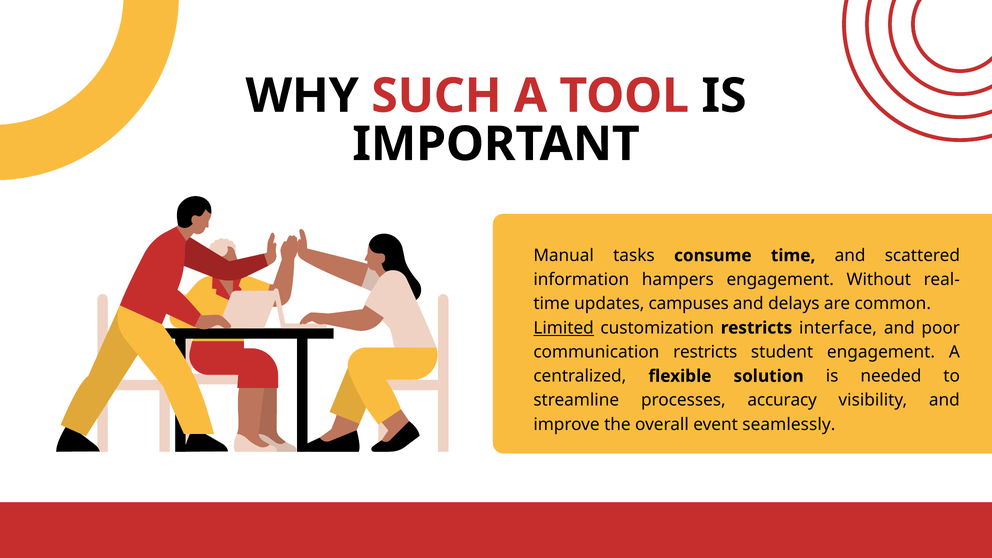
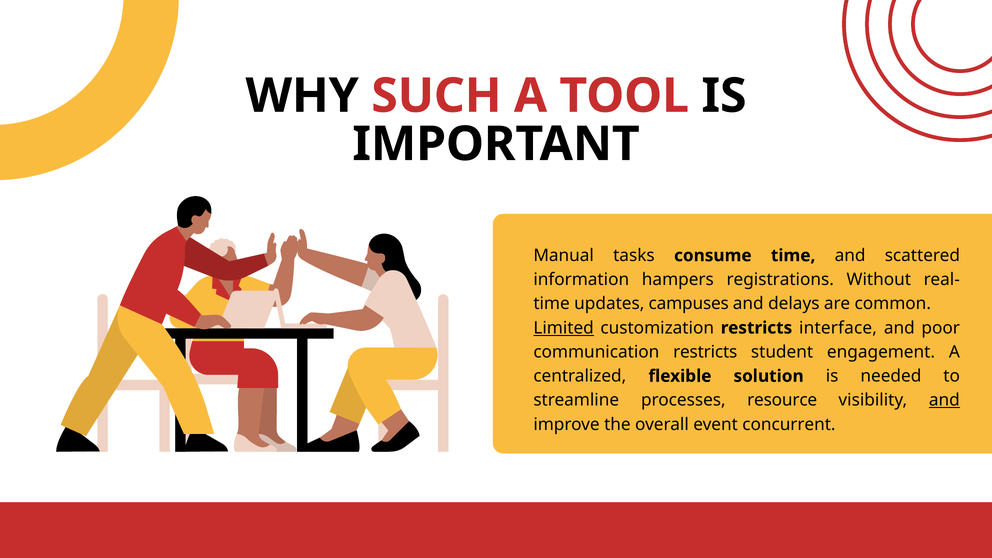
hampers engagement: engagement -> registrations
accuracy: accuracy -> resource
and at (944, 400) underline: none -> present
seamlessly: seamlessly -> concurrent
